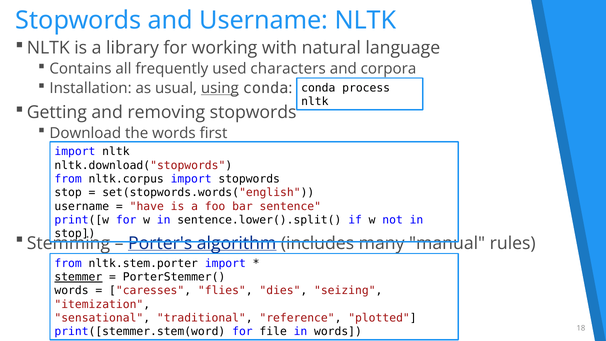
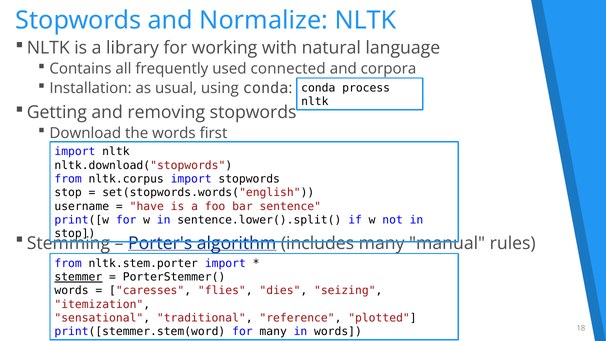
and Username: Username -> Normalize
characters: characters -> connected
using underline: present -> none
for file: file -> many
